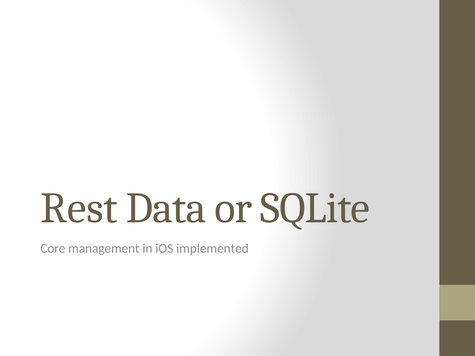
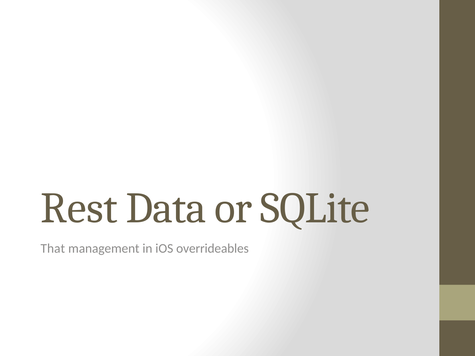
Core: Core -> That
implemented: implemented -> overrideables
